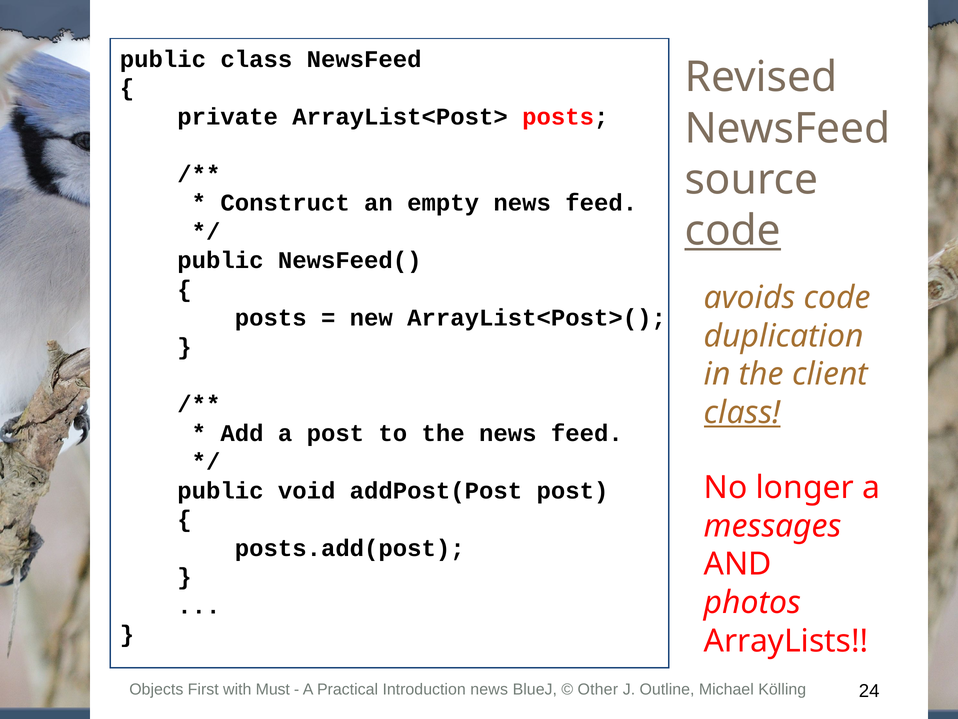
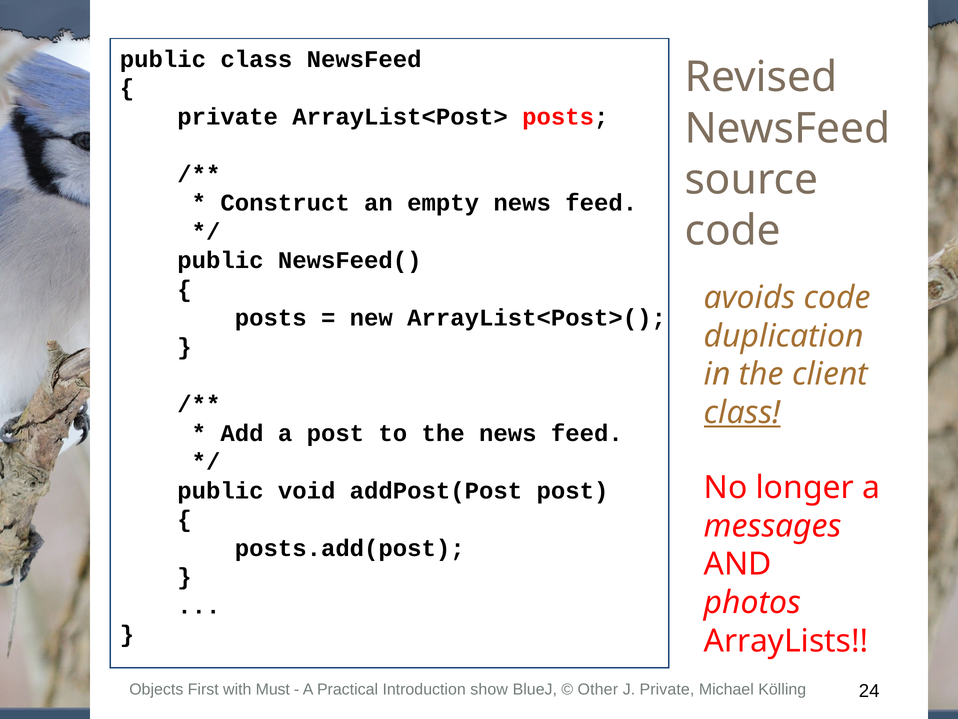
code at (733, 231) underline: present -> none
Introduction news: news -> show
J Outline: Outline -> Private
